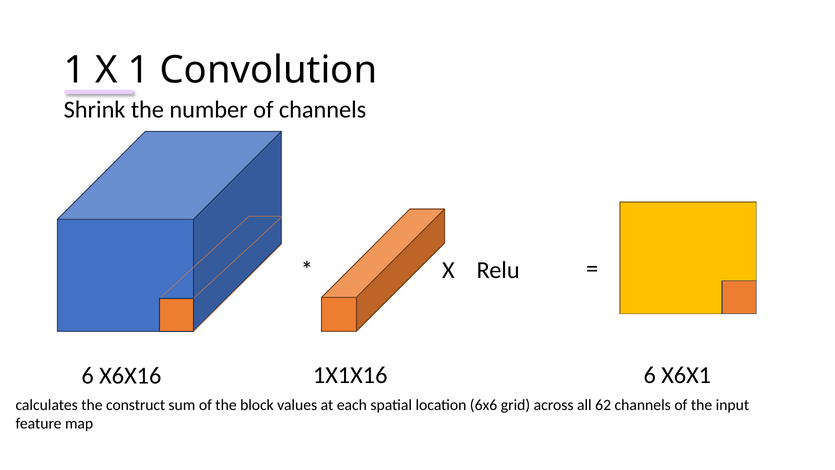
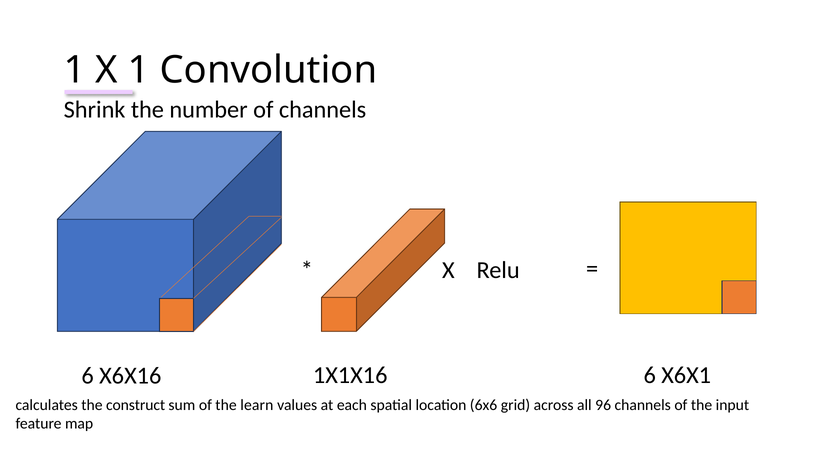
block: block -> learn
62: 62 -> 96
